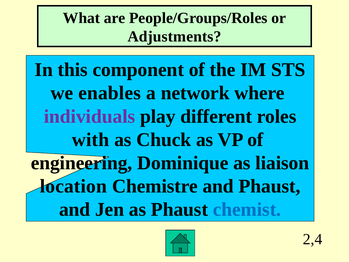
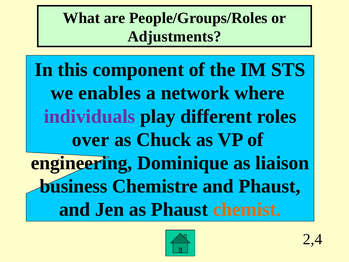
with: with -> over
location: location -> business
chemist colour: blue -> orange
